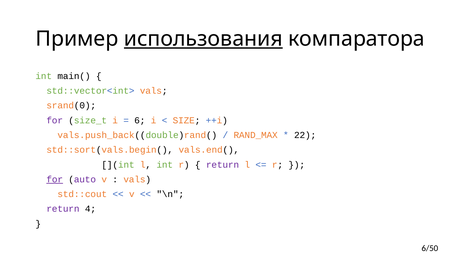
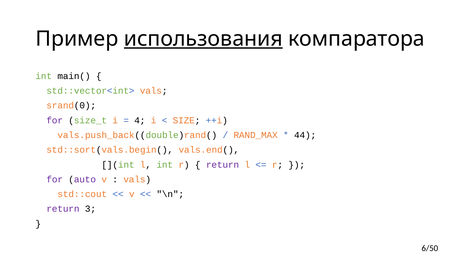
6: 6 -> 4
22: 22 -> 44
for at (55, 180) underline: present -> none
4: 4 -> 3
